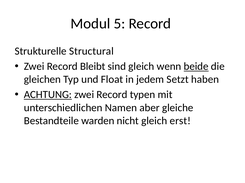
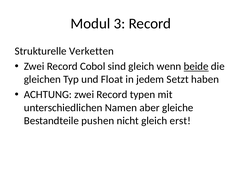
5: 5 -> 3
Structural: Structural -> Verketten
Bleibt: Bleibt -> Cobol
ACHTUNG underline: present -> none
warden: warden -> pushen
